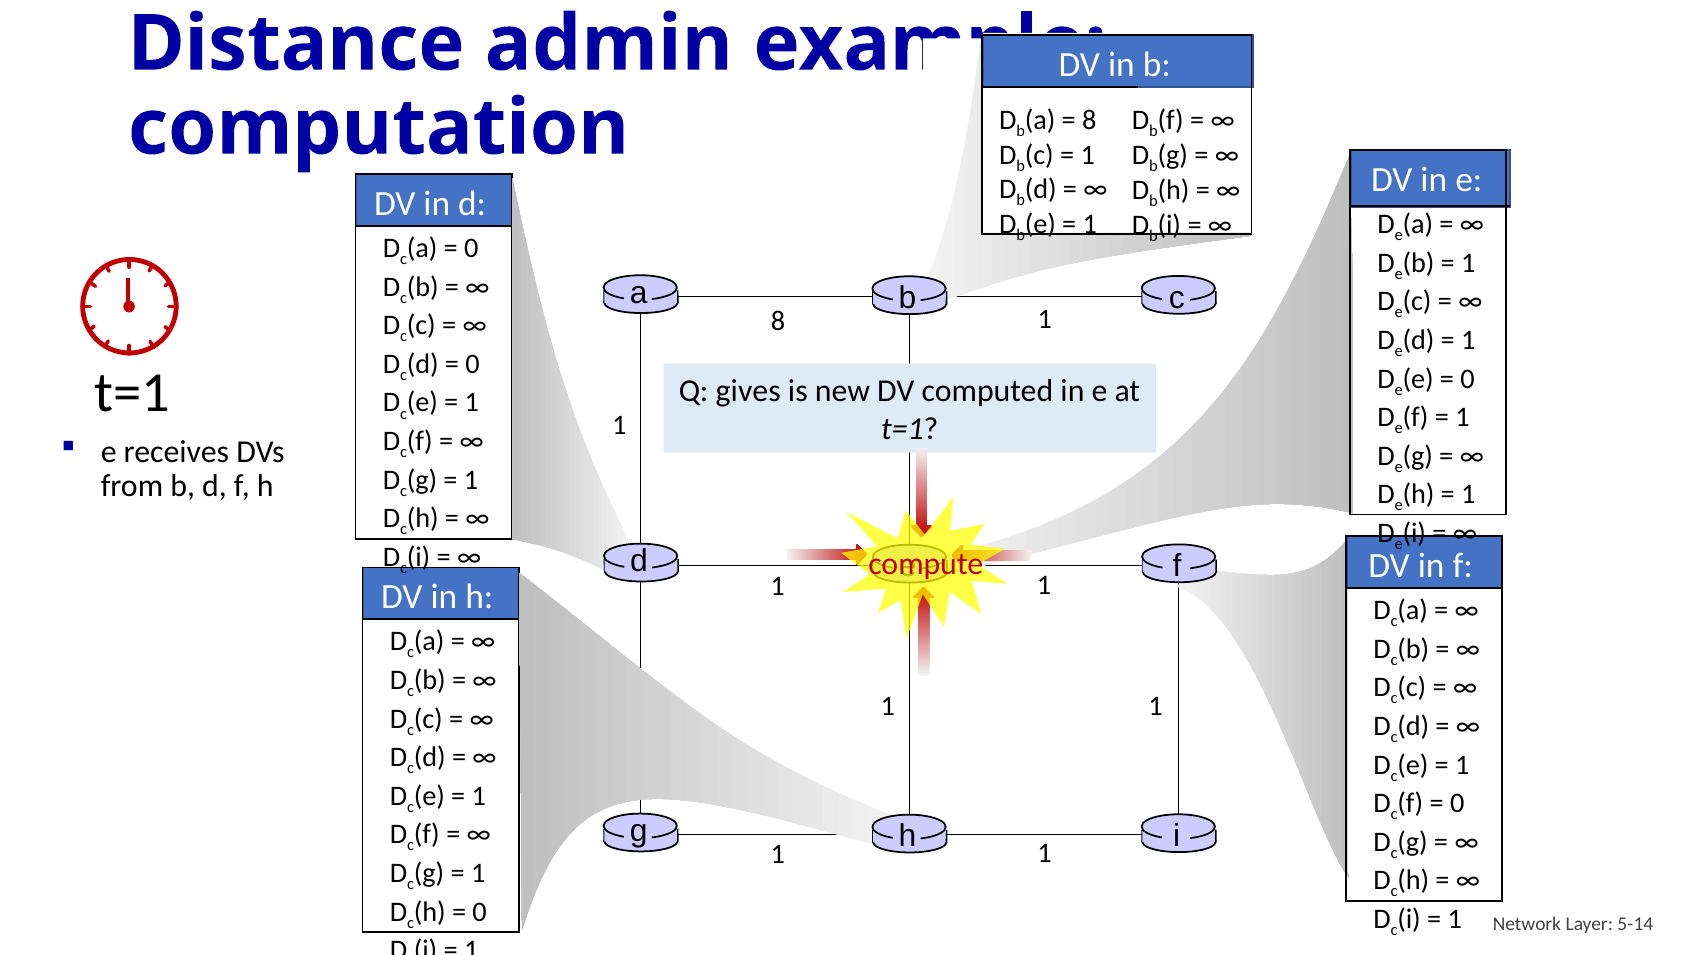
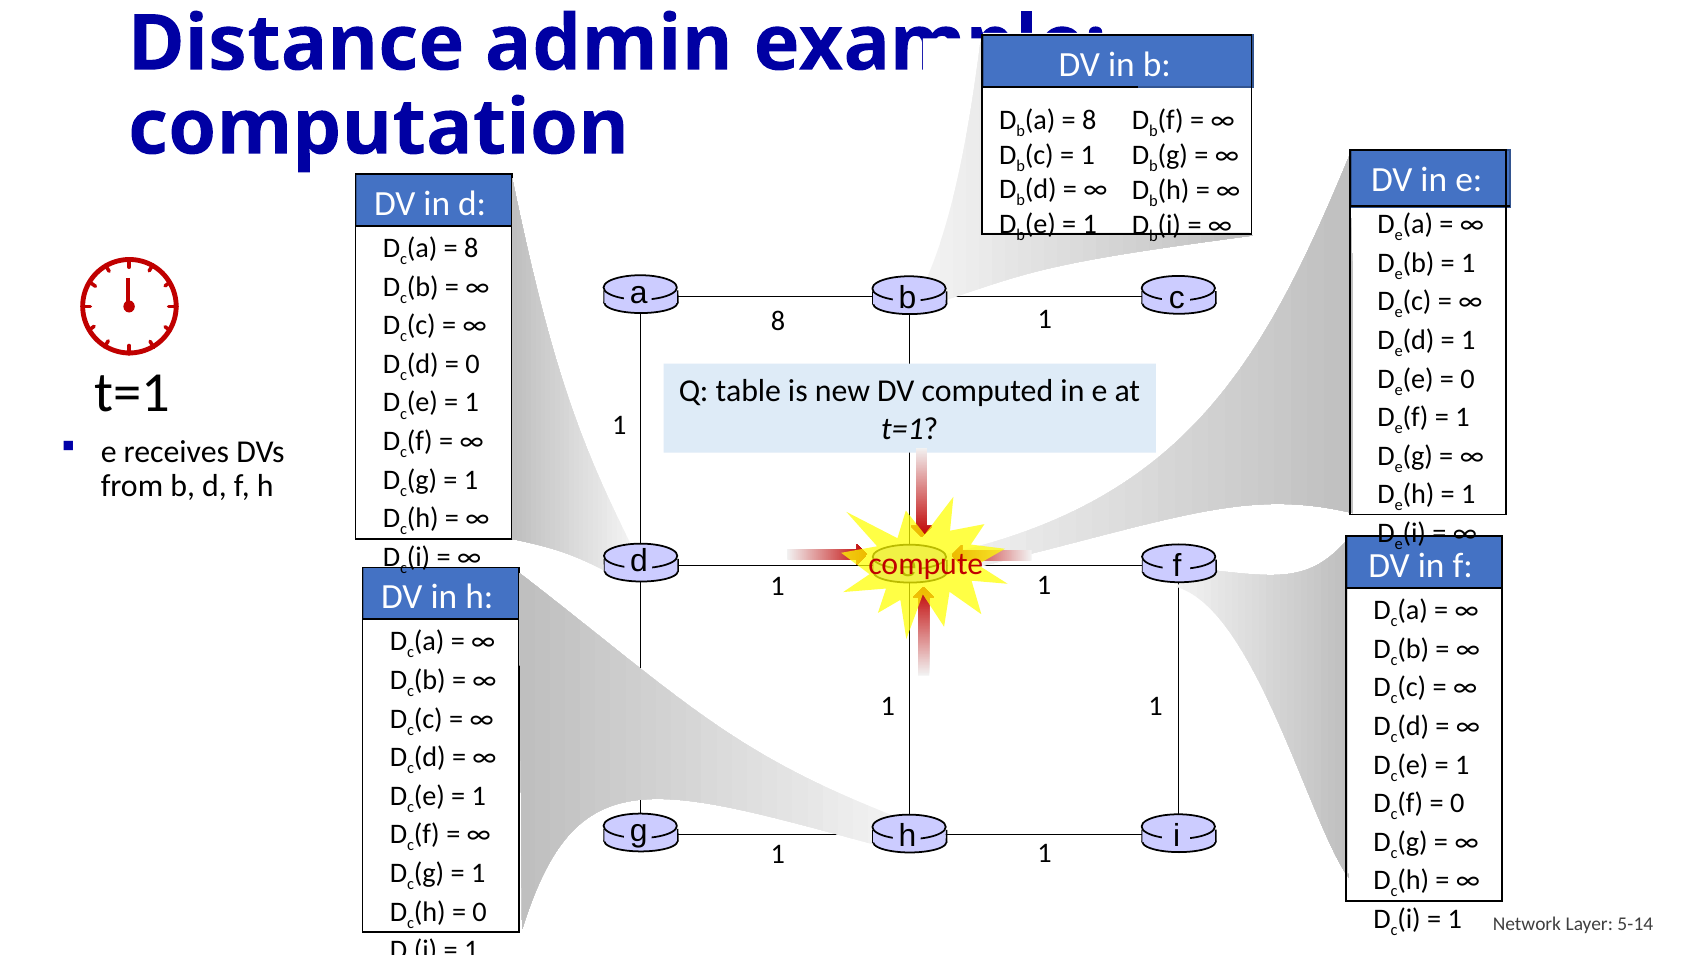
0 at (471, 248): 0 -> 8
gives: gives -> table
